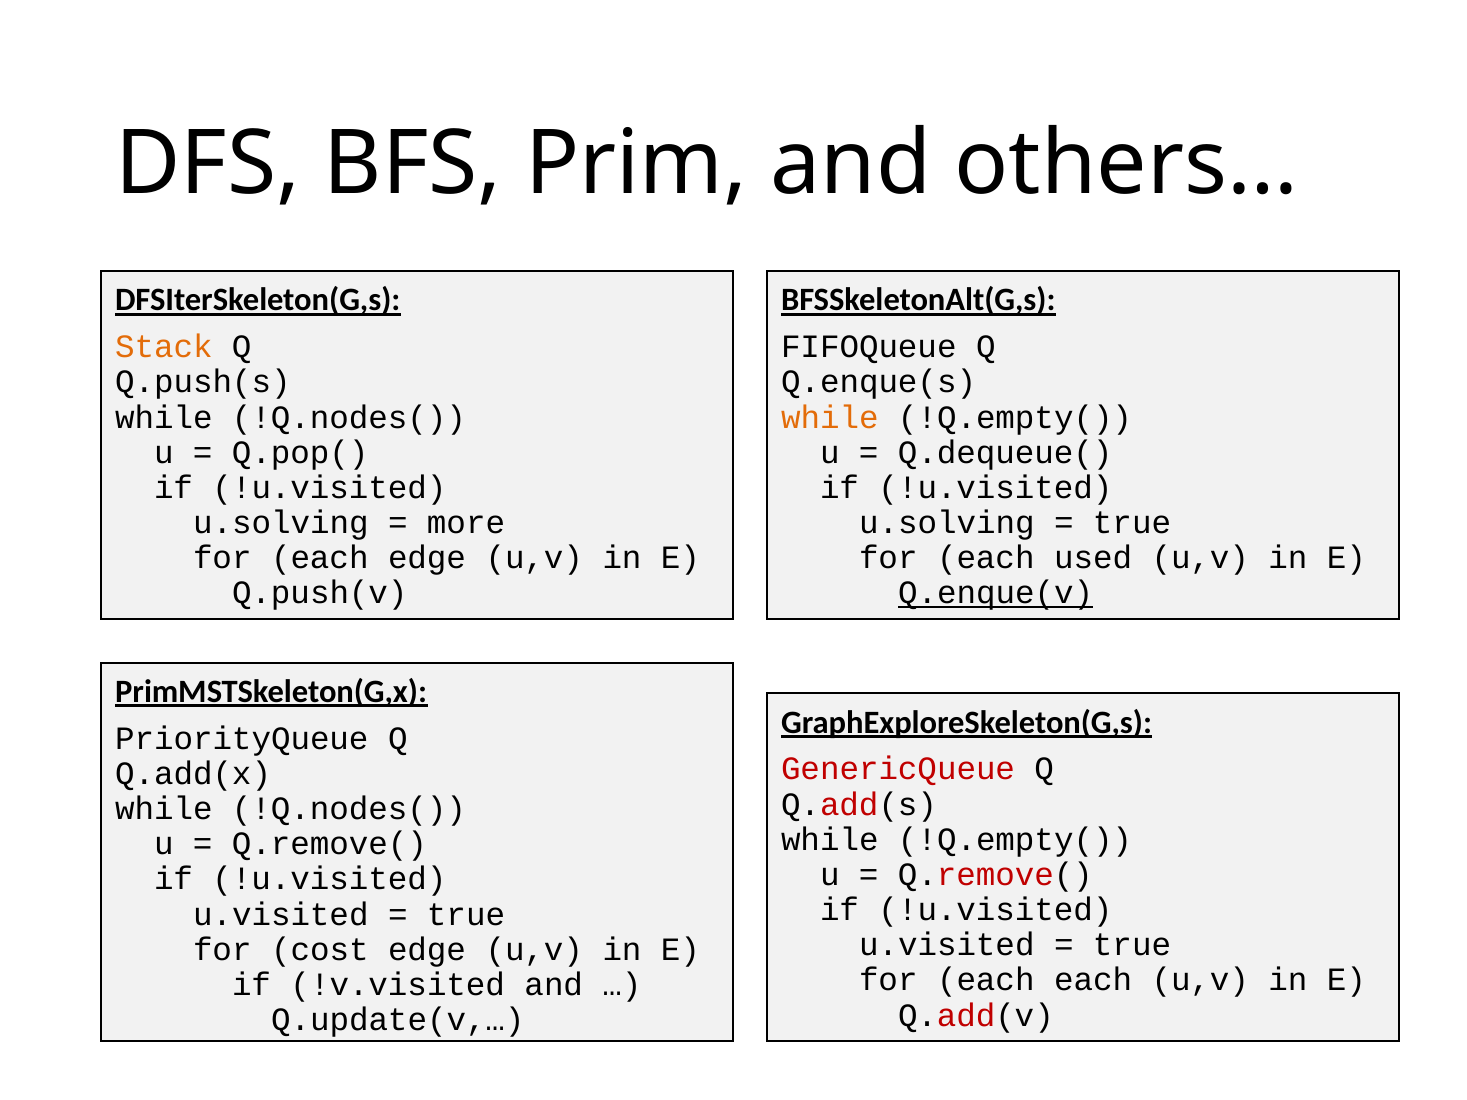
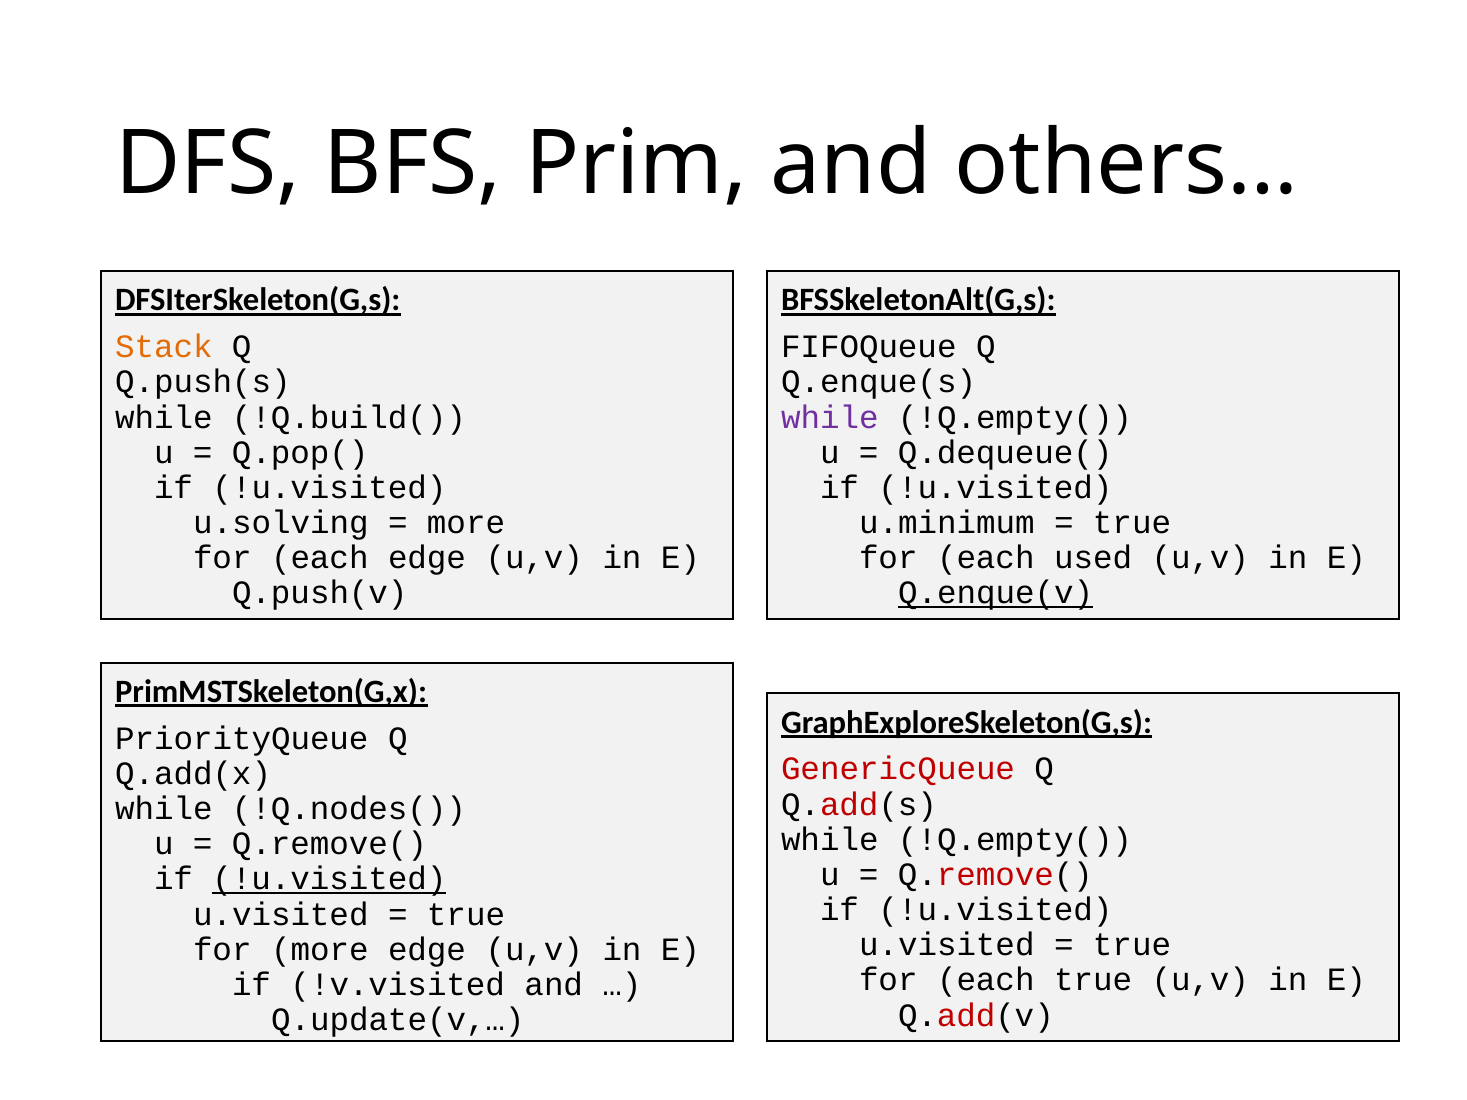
!Q.nodes( at (349, 417): !Q.nodes( -> !Q.build(
while at (830, 417) colour: orange -> purple
u.solving at (947, 523): u.solving -> u.minimum
!u.visited at (329, 879) underline: none -> present
for cost: cost -> more
each each: each -> true
